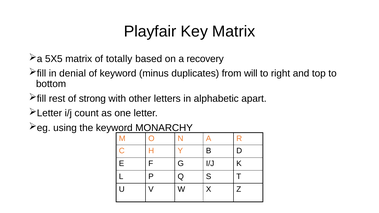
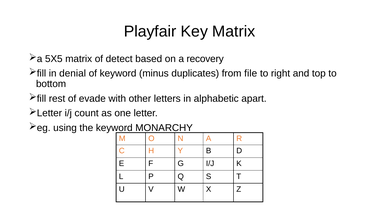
totally: totally -> detect
will: will -> file
strong: strong -> evade
